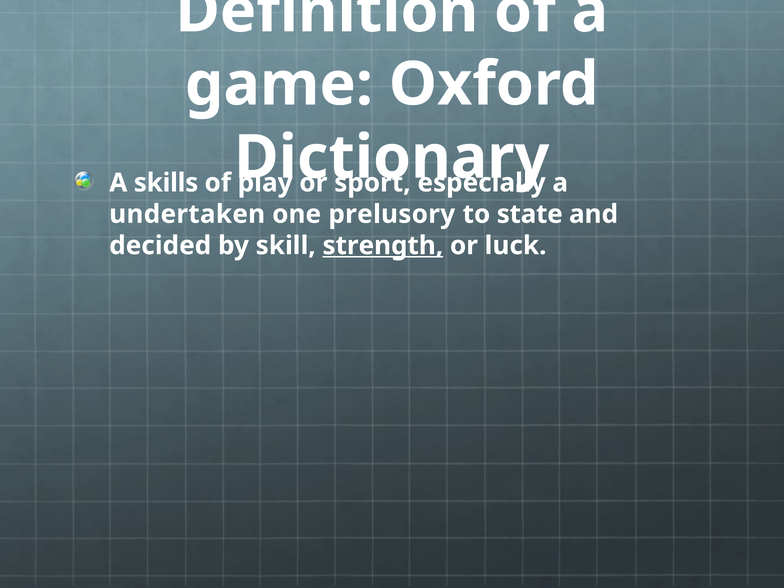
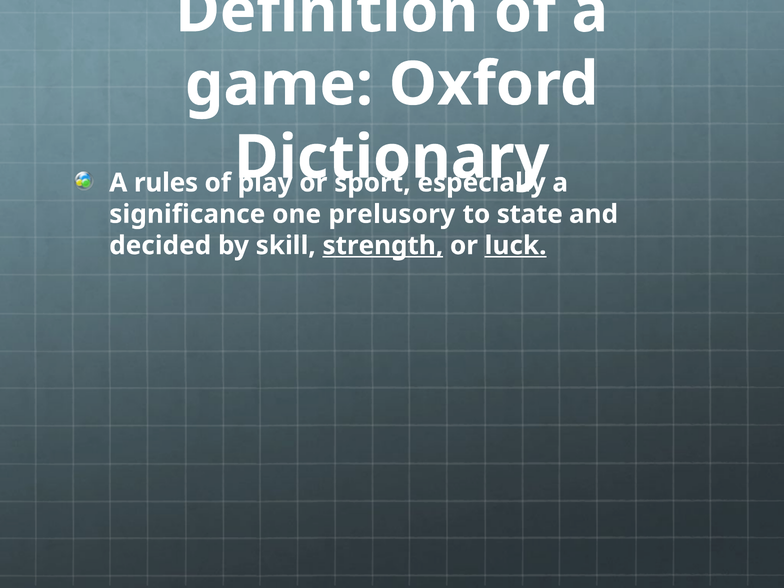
skills: skills -> rules
undertaken: undertaken -> significance
luck underline: none -> present
